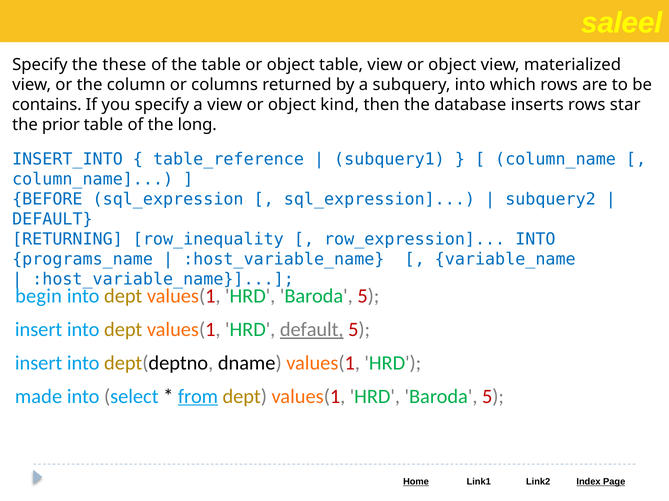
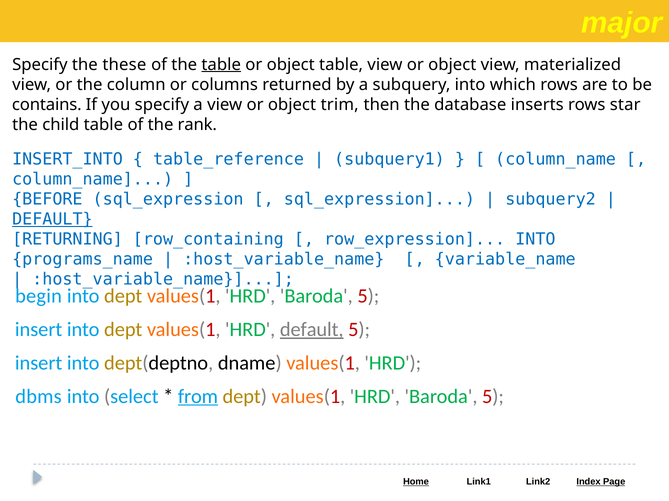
saleel: saleel -> major
table at (221, 65) underline: none -> present
kind: kind -> trim
prior: prior -> child
long: long -> rank
DEFAULT at (52, 220) underline: none -> present
row_inequality: row_inequality -> row_containing
made: made -> dbms
